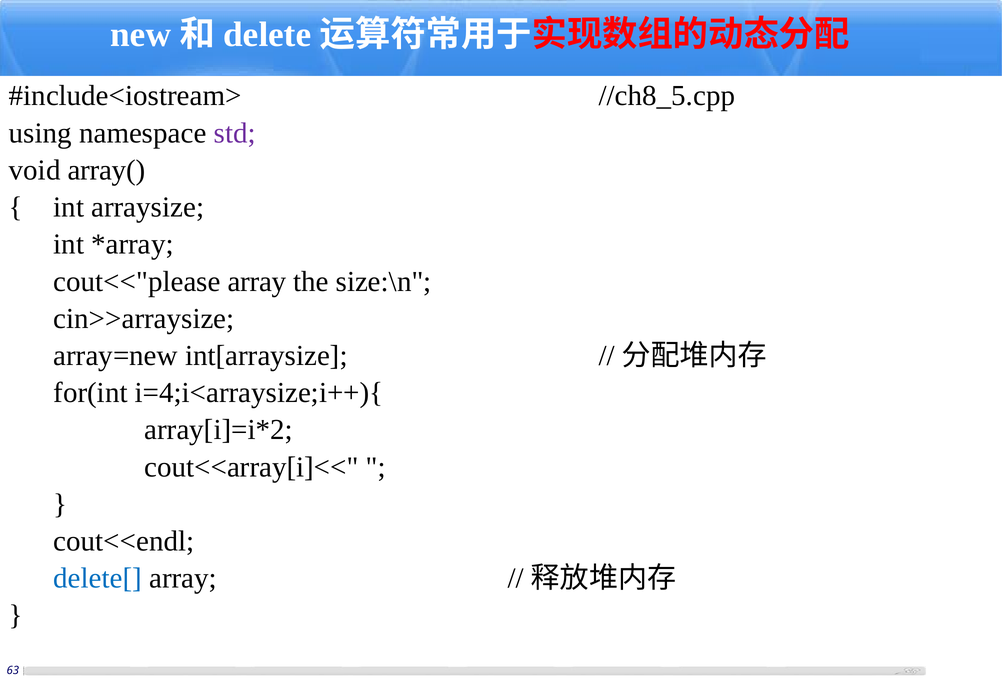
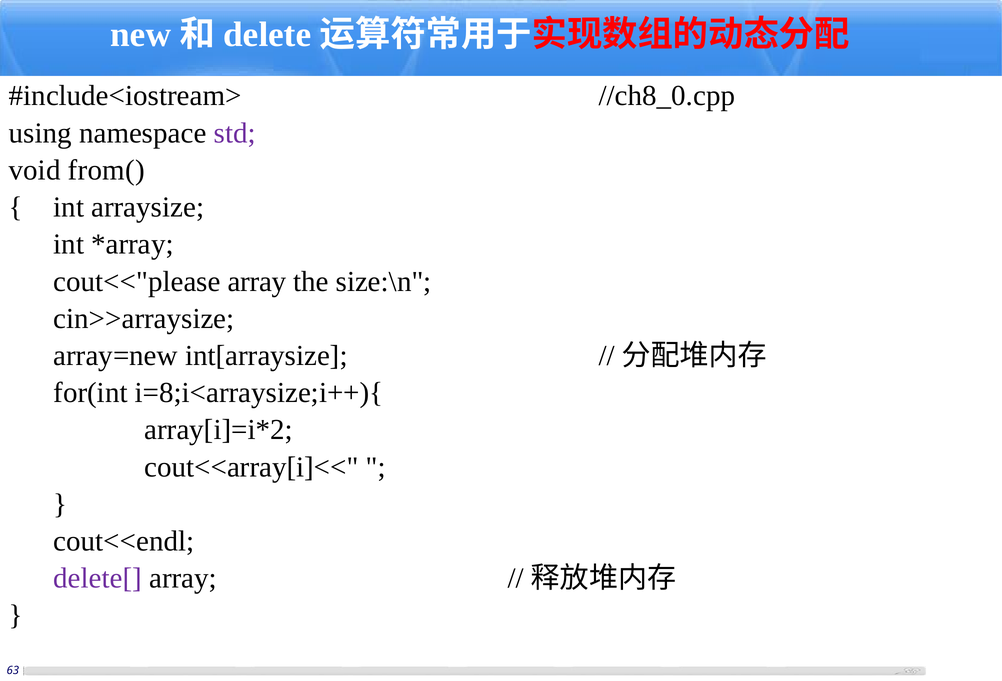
//ch8_5.cpp: //ch8_5.cpp -> //ch8_0.cpp
array(: array( -> from(
i=4;i<arraysize;i++){: i=4;i<arraysize;i++){ -> i=8;i<arraysize;i++){
delete[ colour: blue -> purple
